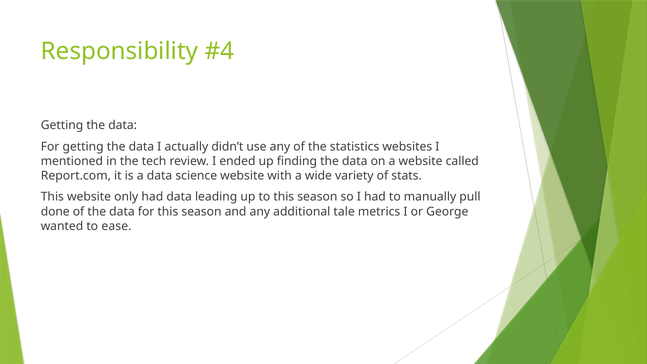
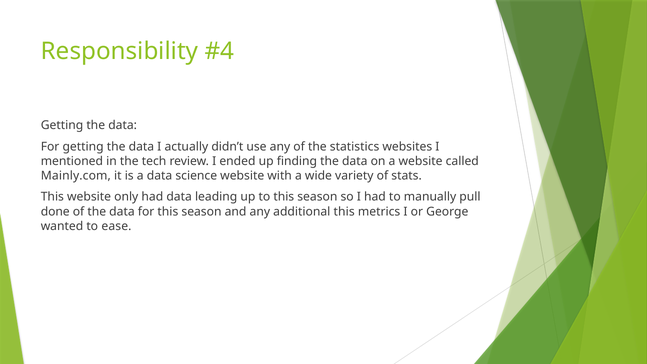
Report.com: Report.com -> Mainly.com
additional tale: tale -> this
